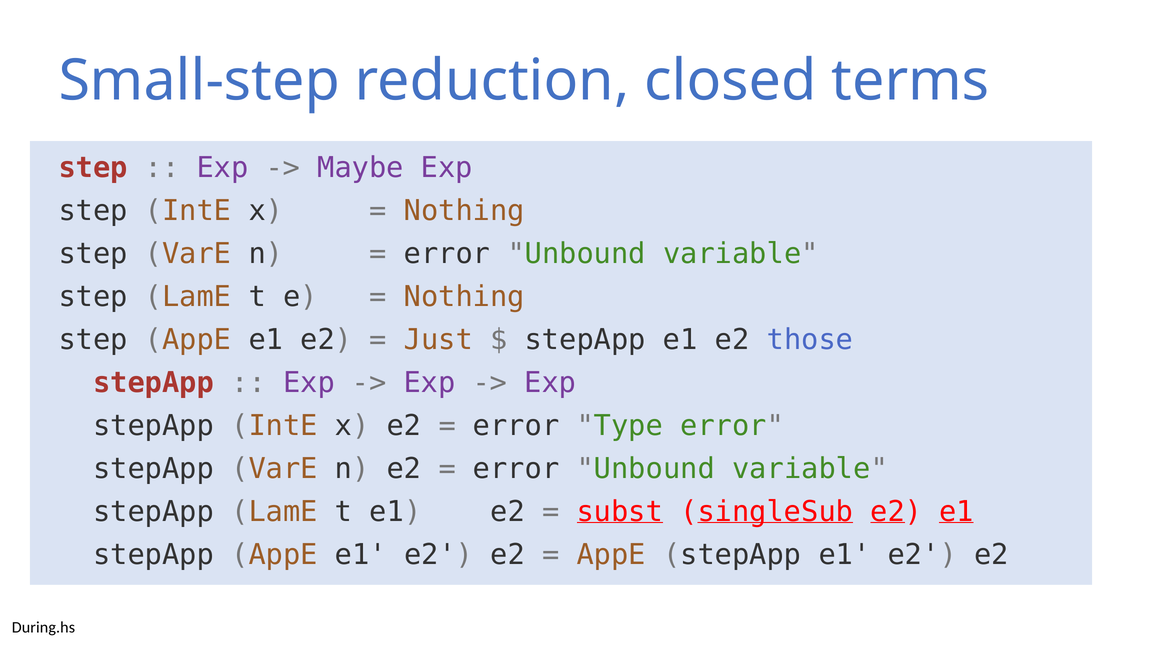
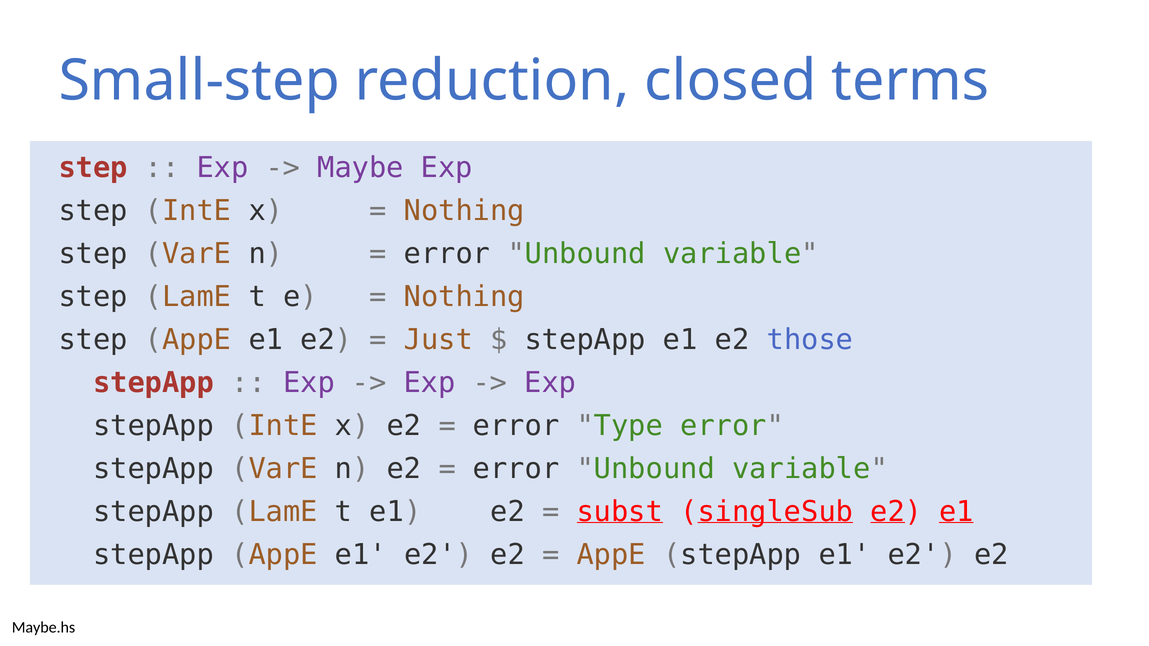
During.hs: During.hs -> Maybe.hs
